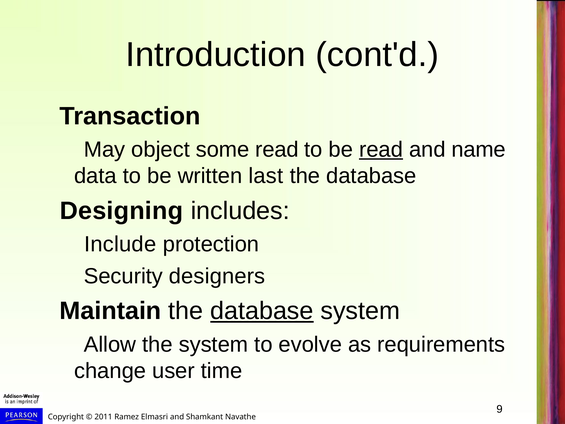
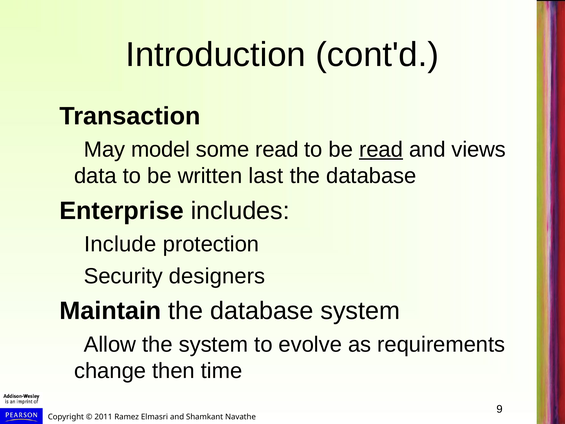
object: object -> model
name: name -> views
Designing: Designing -> Enterprise
database at (262, 311) underline: present -> none
user: user -> then
